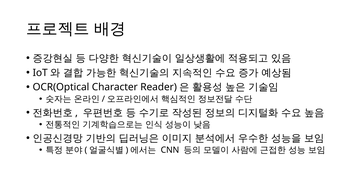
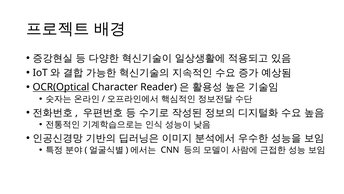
OCR(Optical underline: none -> present
